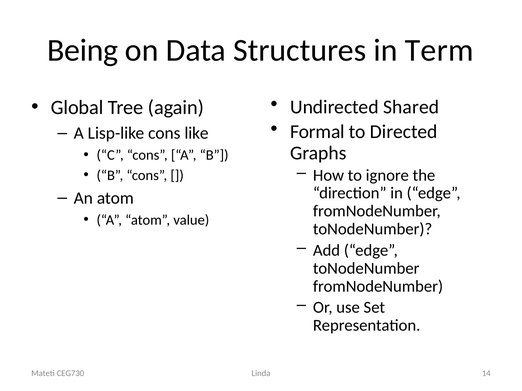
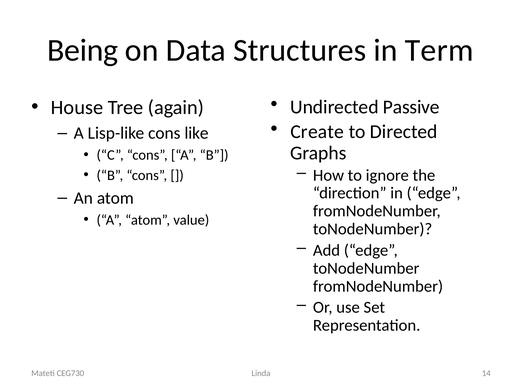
Shared: Shared -> Passive
Global: Global -> House
Formal: Formal -> Create
